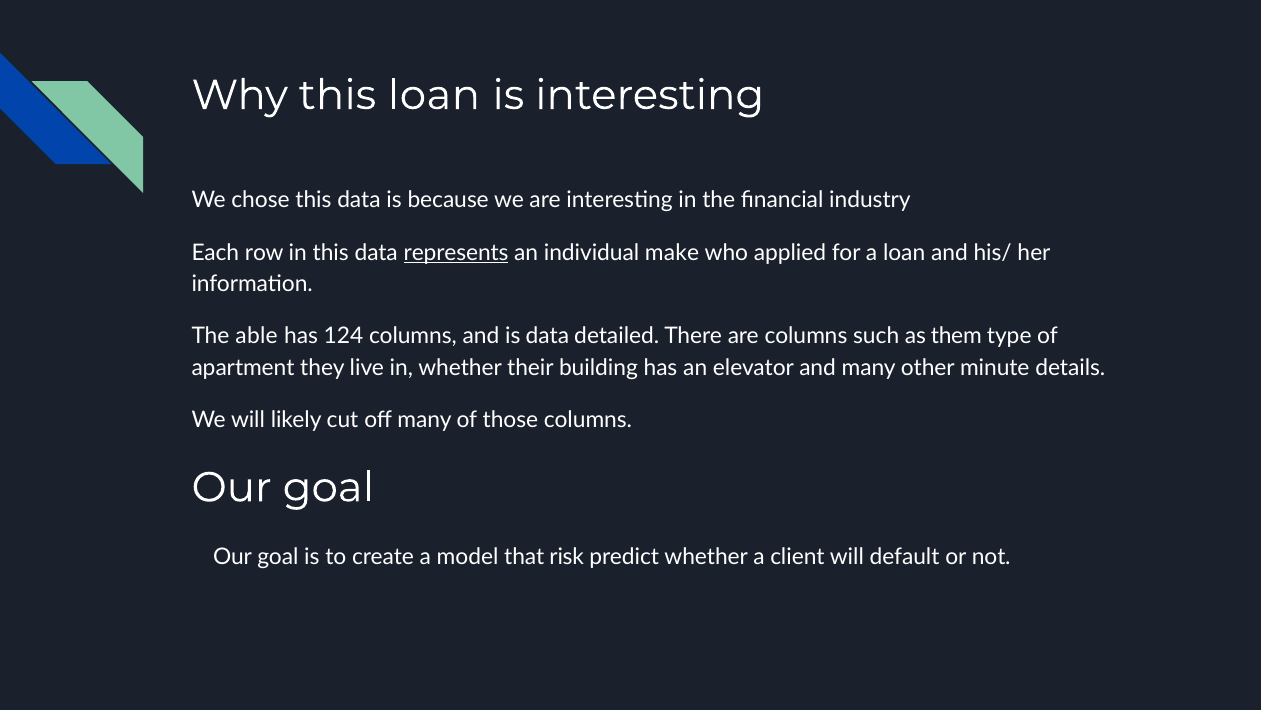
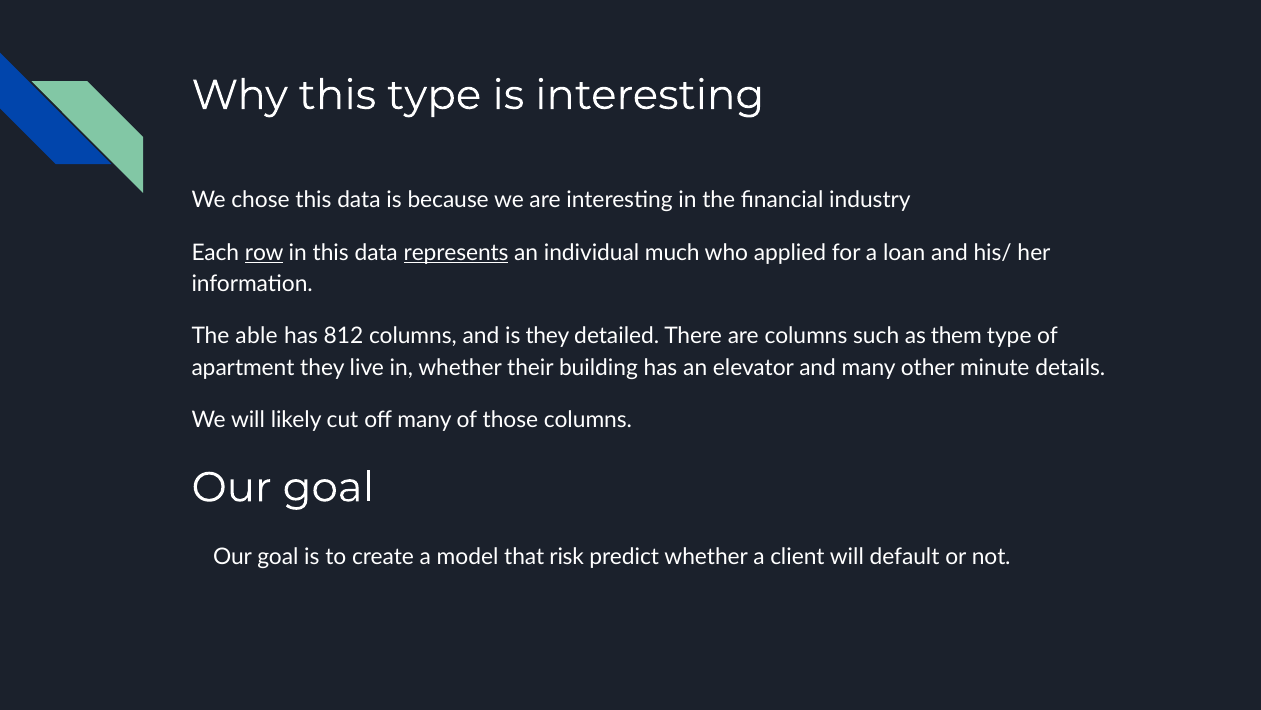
this loan: loan -> type
row underline: none -> present
make: make -> much
124: 124 -> 812
is data: data -> they
